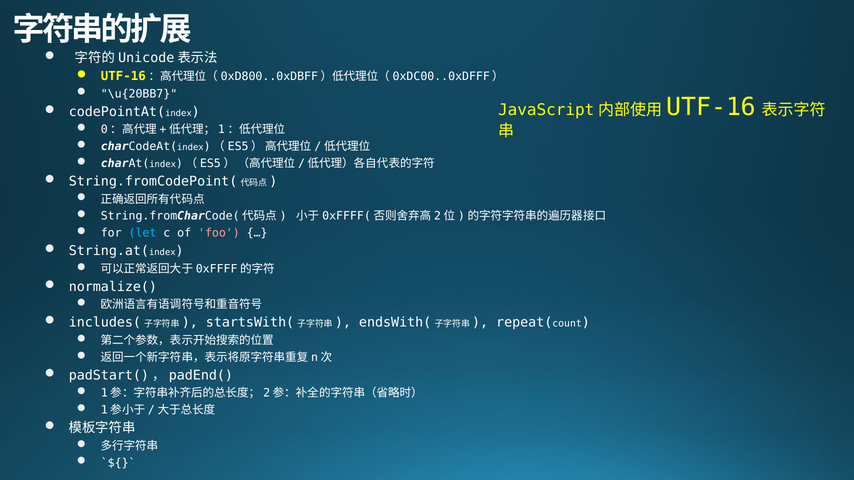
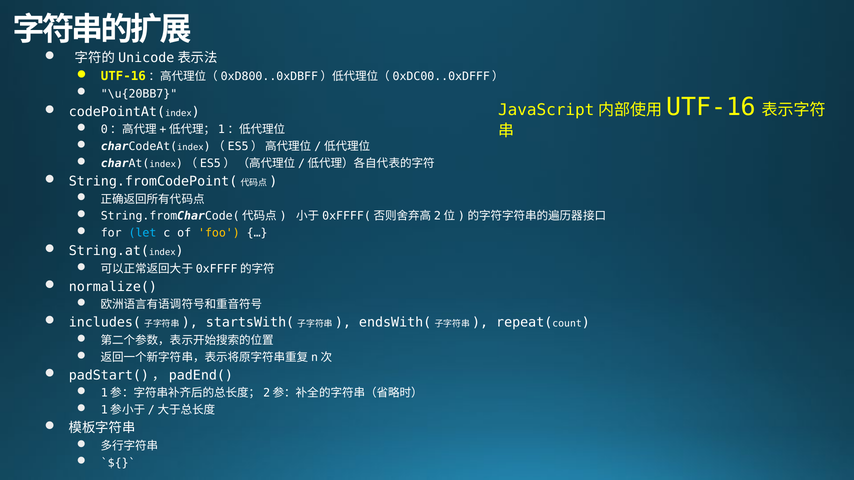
foo colour: pink -> yellow
